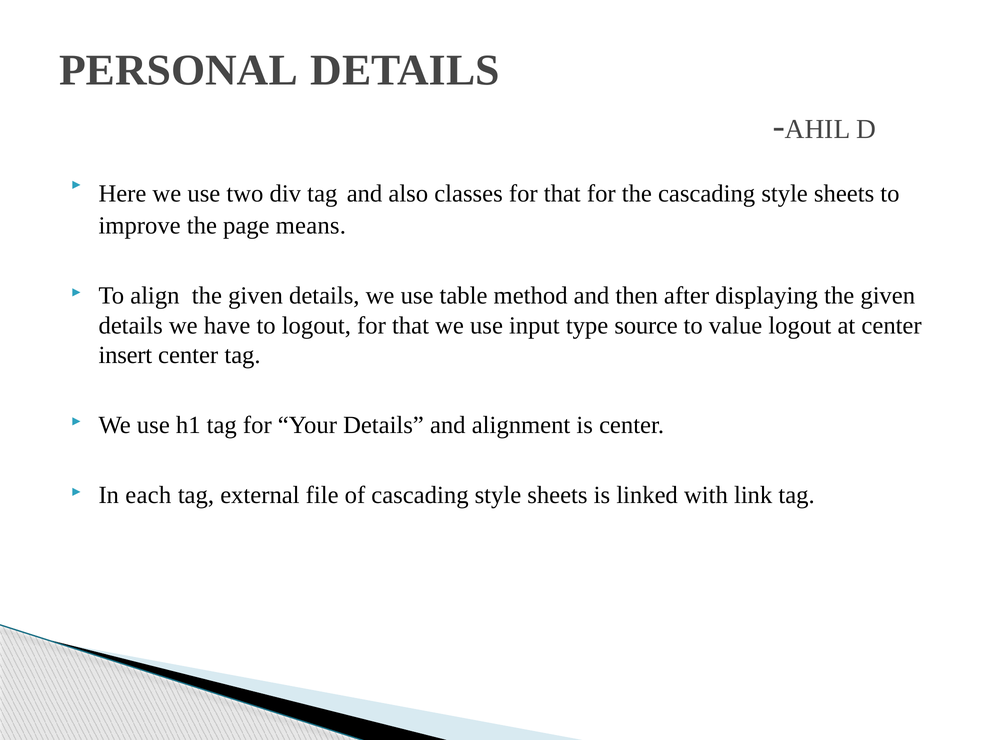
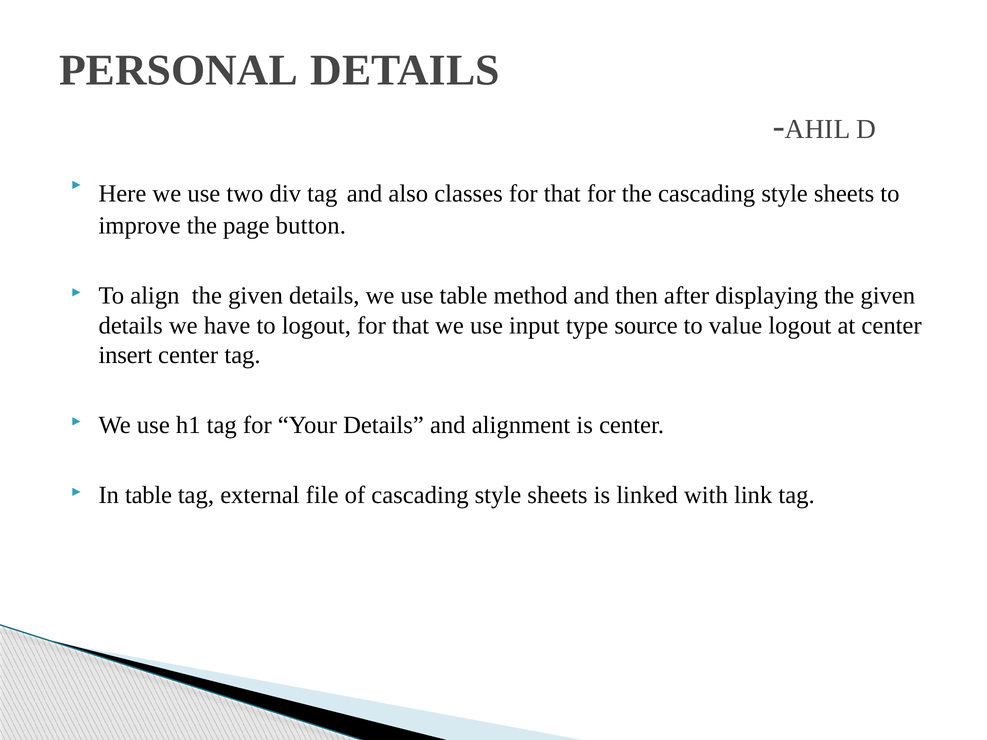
means: means -> button
In each: each -> table
